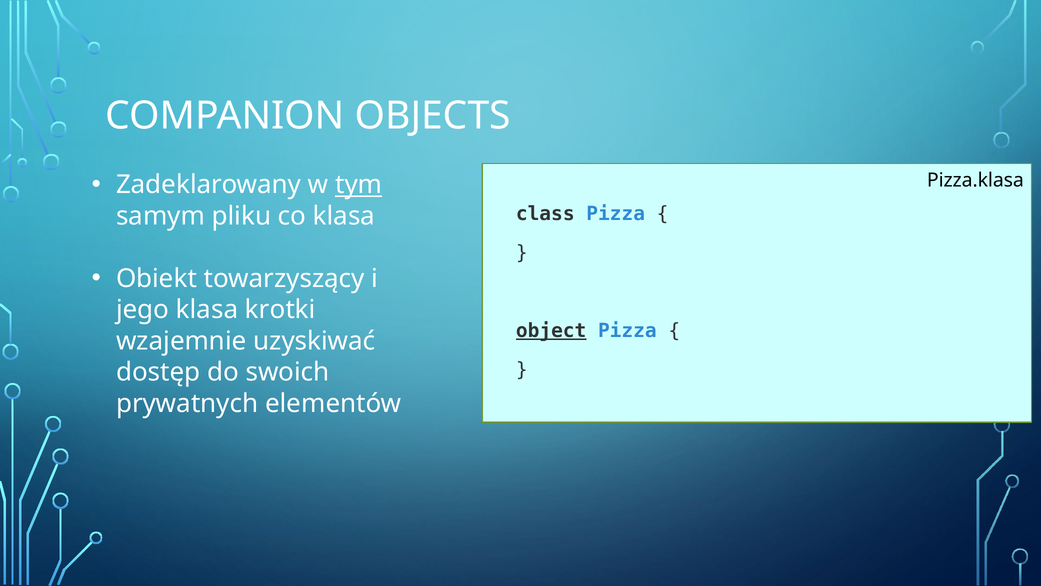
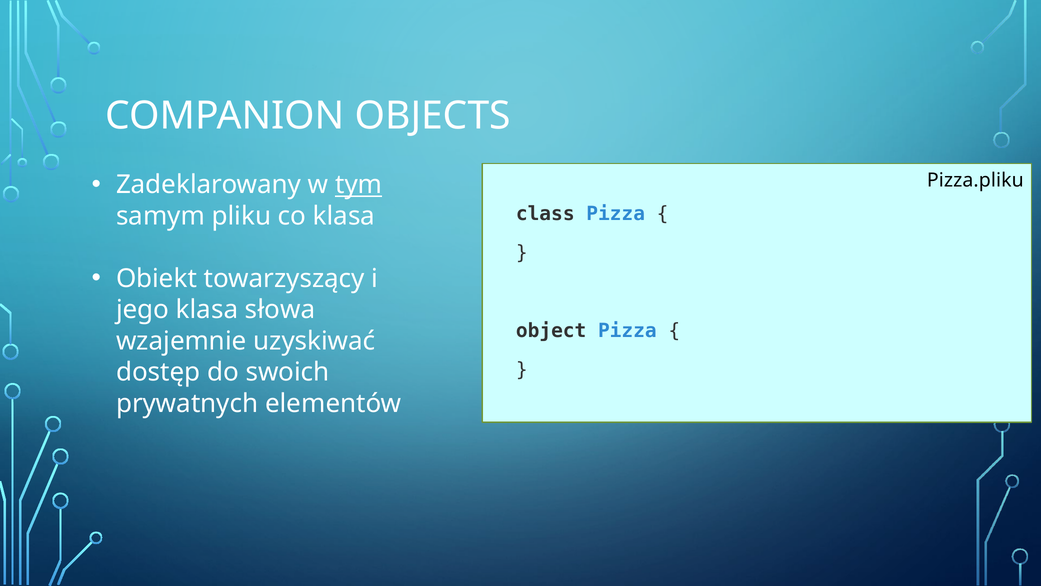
Pizza.klasa: Pizza.klasa -> Pizza.pliku
krotki: krotki -> słowa
object underline: present -> none
